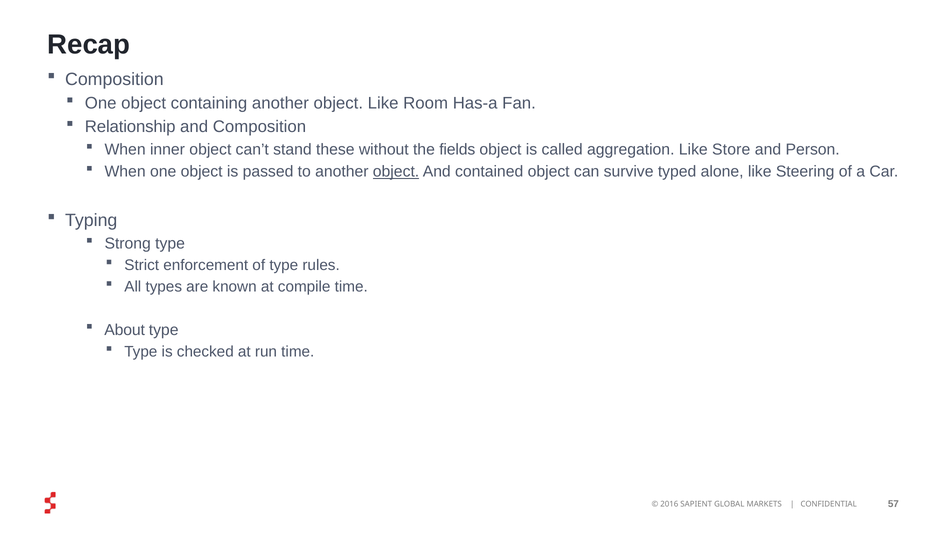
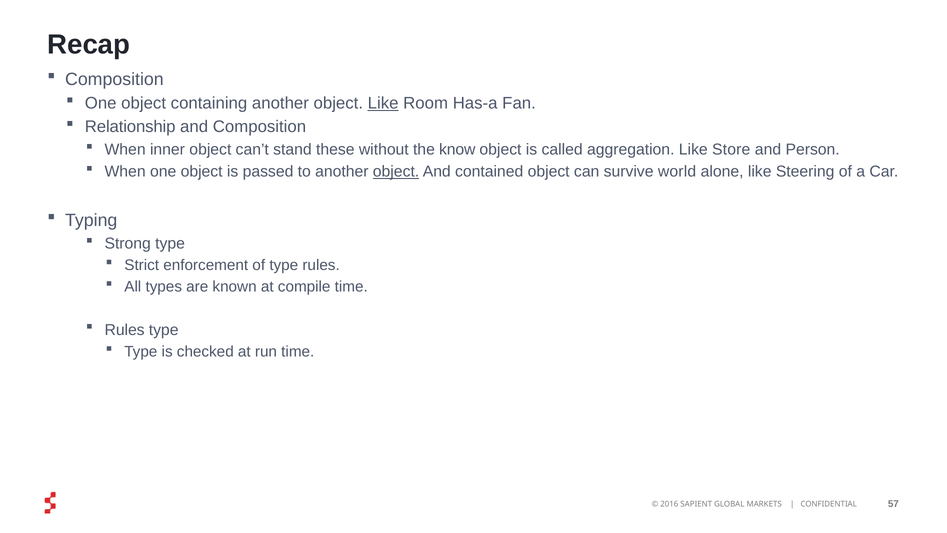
Like at (383, 103) underline: none -> present
fields: fields -> know
typed: typed -> world
About at (125, 330): About -> Rules
